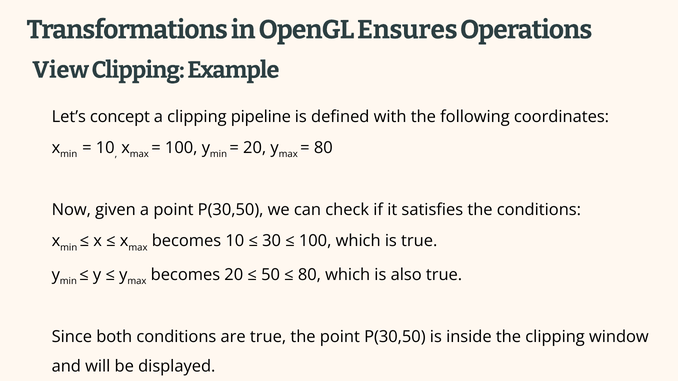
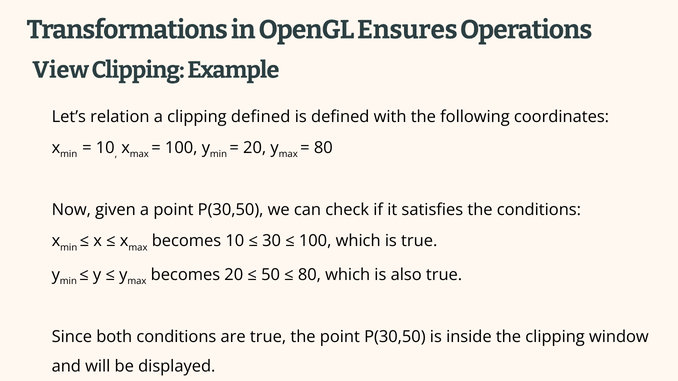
concept: concept -> relation
clipping pipeline: pipeline -> defined
